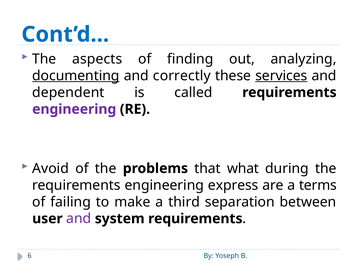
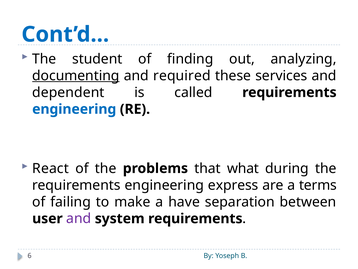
aspects: aspects -> student
correctly: correctly -> required
services underline: present -> none
engineering at (74, 109) colour: purple -> blue
Avoid: Avoid -> React
third: third -> have
